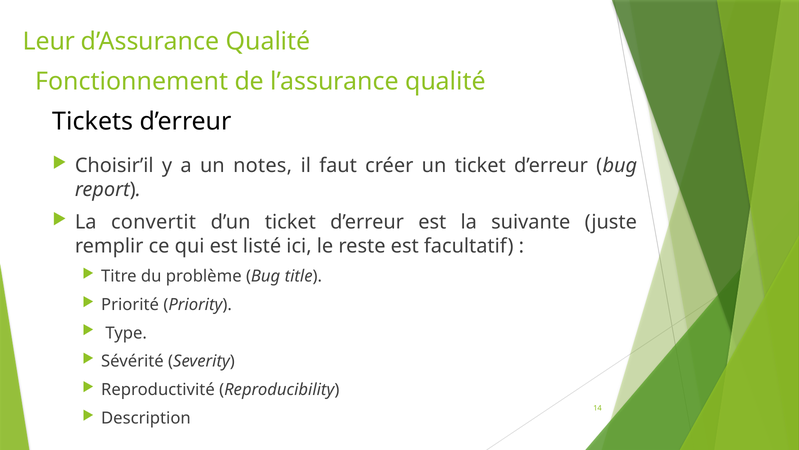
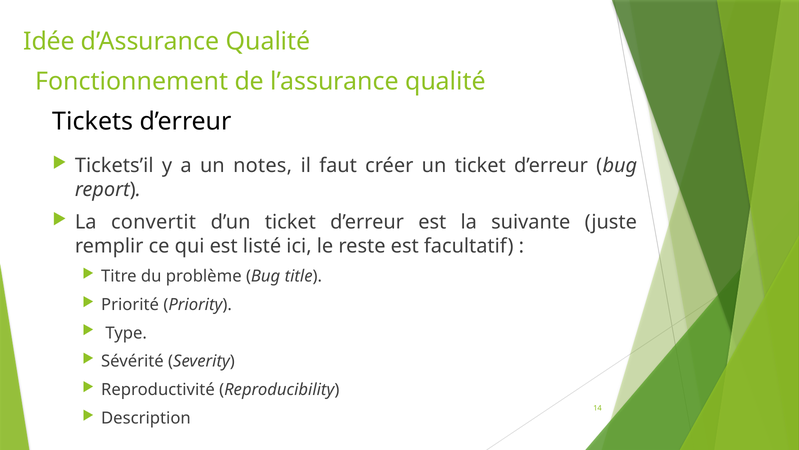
Leur: Leur -> Idée
Choisir’il: Choisir’il -> Tickets’il
